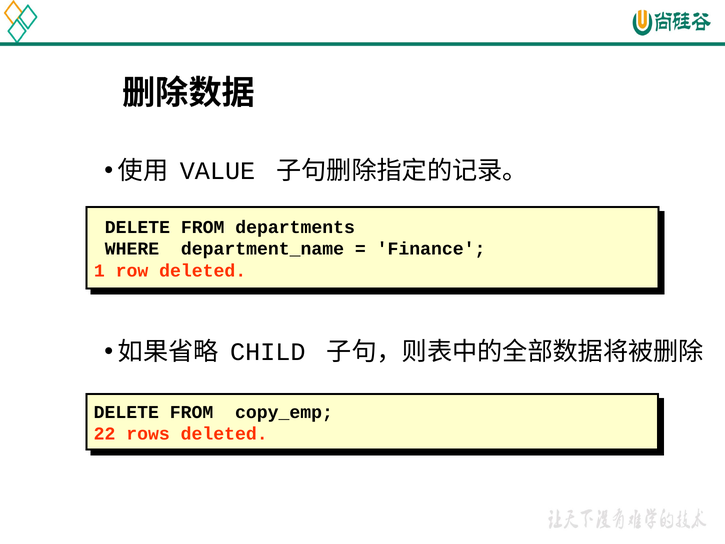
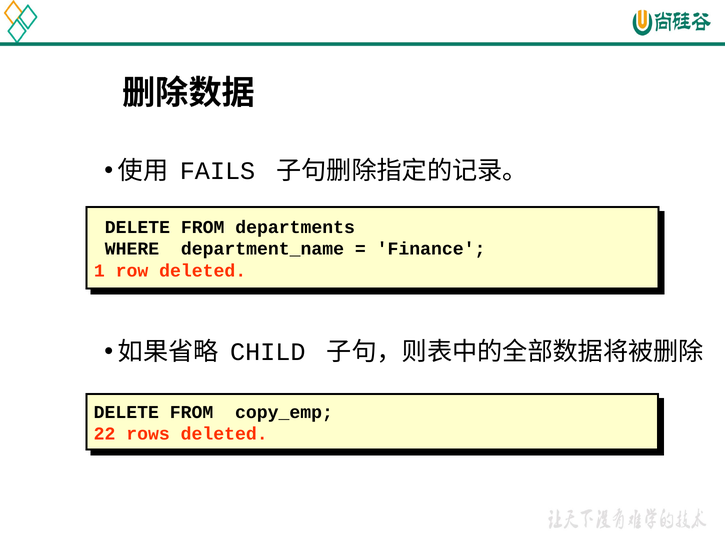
VALUE: VALUE -> FAILS
